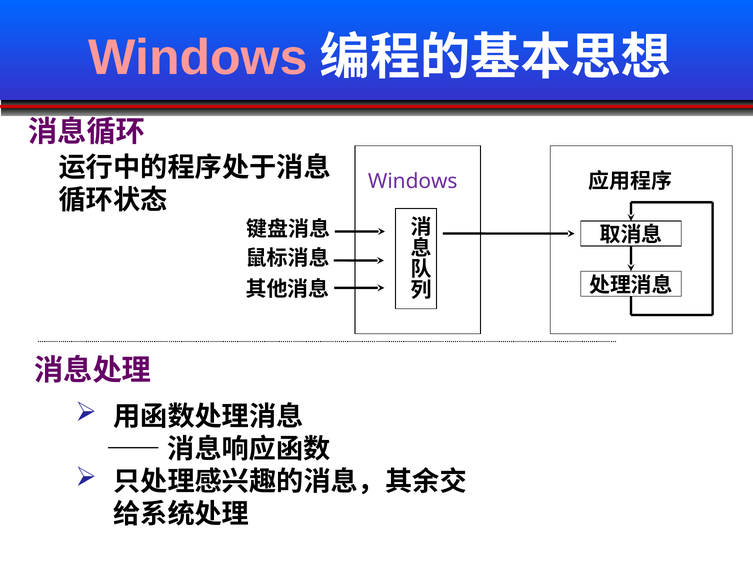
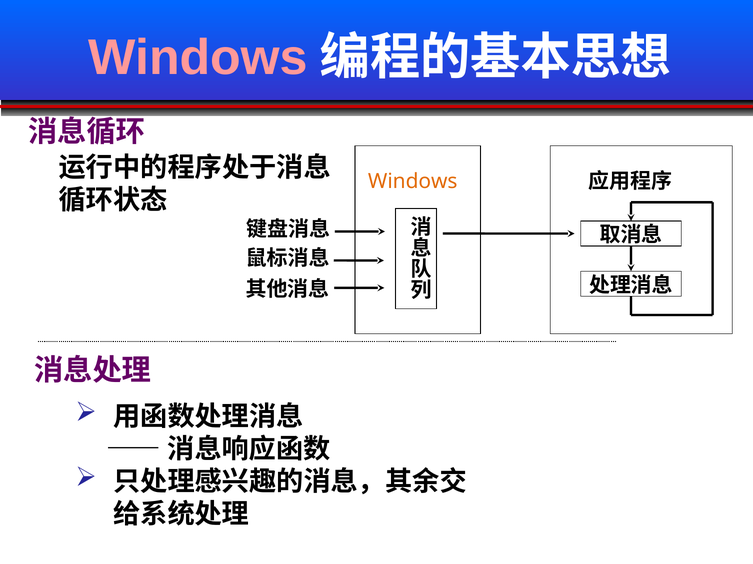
Windows at (413, 182) colour: purple -> orange
